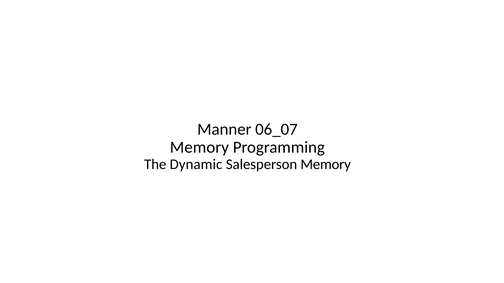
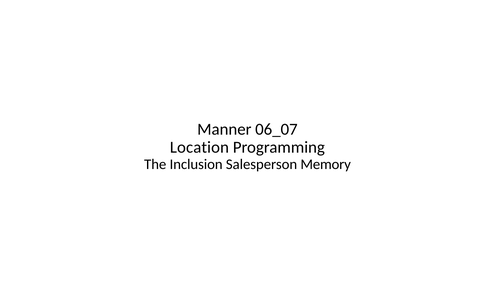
Memory at (199, 148): Memory -> Location
Dynamic: Dynamic -> Inclusion
